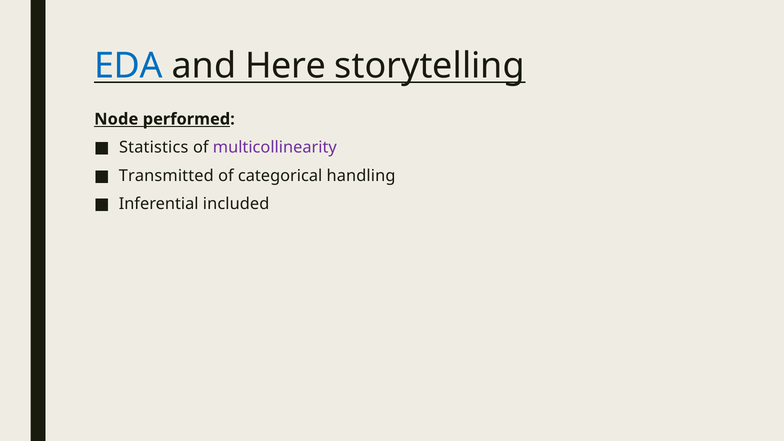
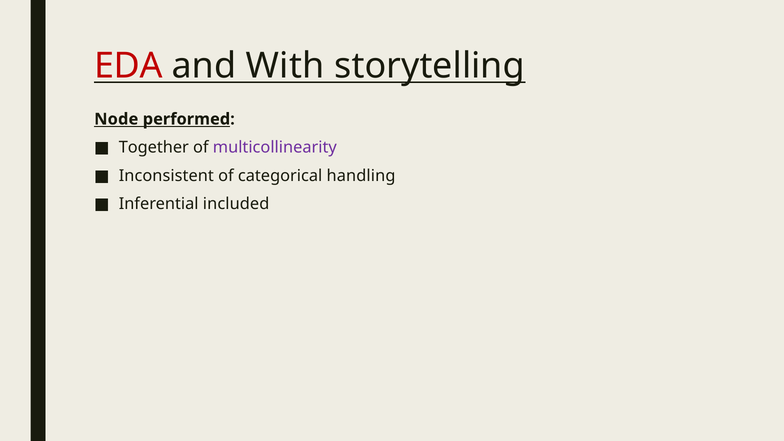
EDA colour: blue -> red
Here: Here -> With
Statistics: Statistics -> Together
Transmitted: Transmitted -> Inconsistent
